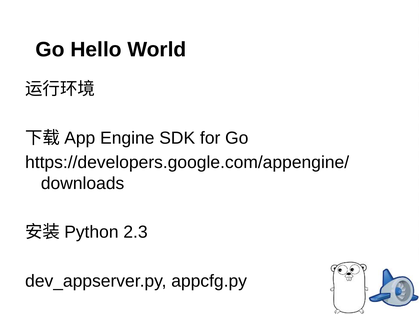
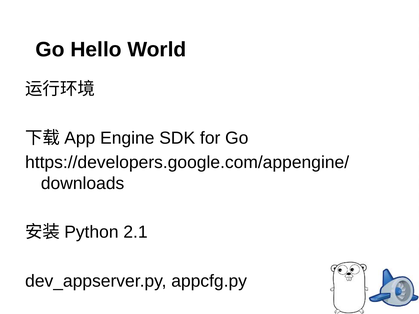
2.3: 2.3 -> 2.1
